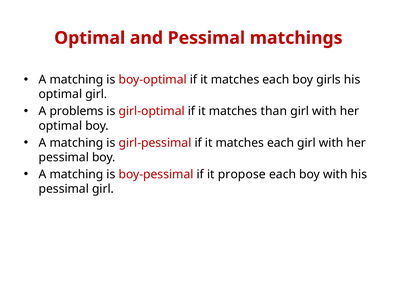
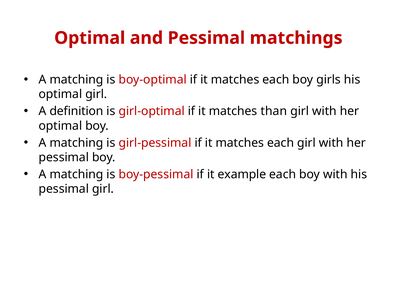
problems: problems -> definition
propose: propose -> example
